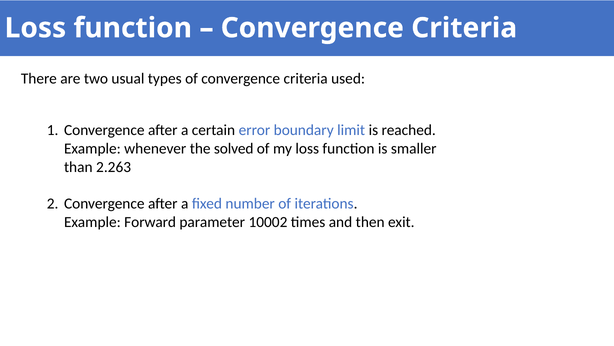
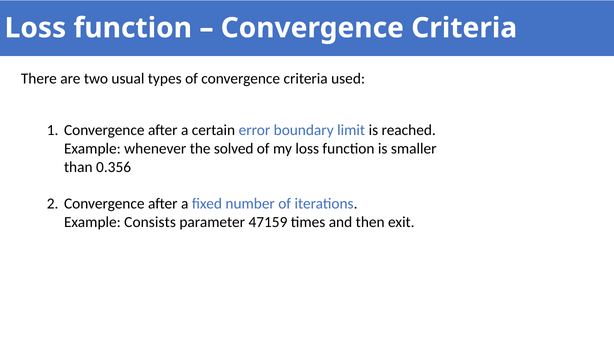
2.263: 2.263 -> 0.356
Forward: Forward -> Consists
10002: 10002 -> 47159
